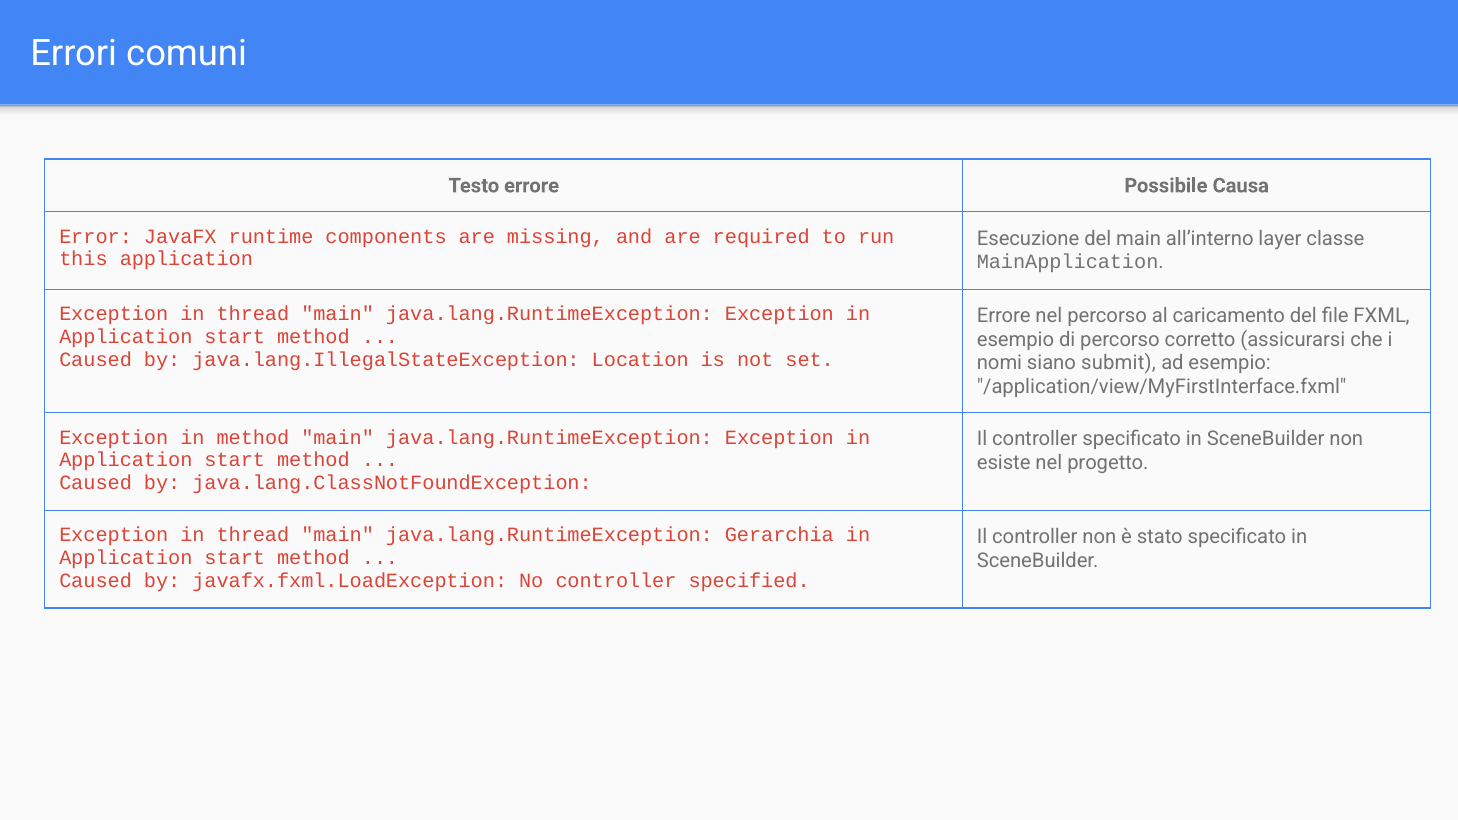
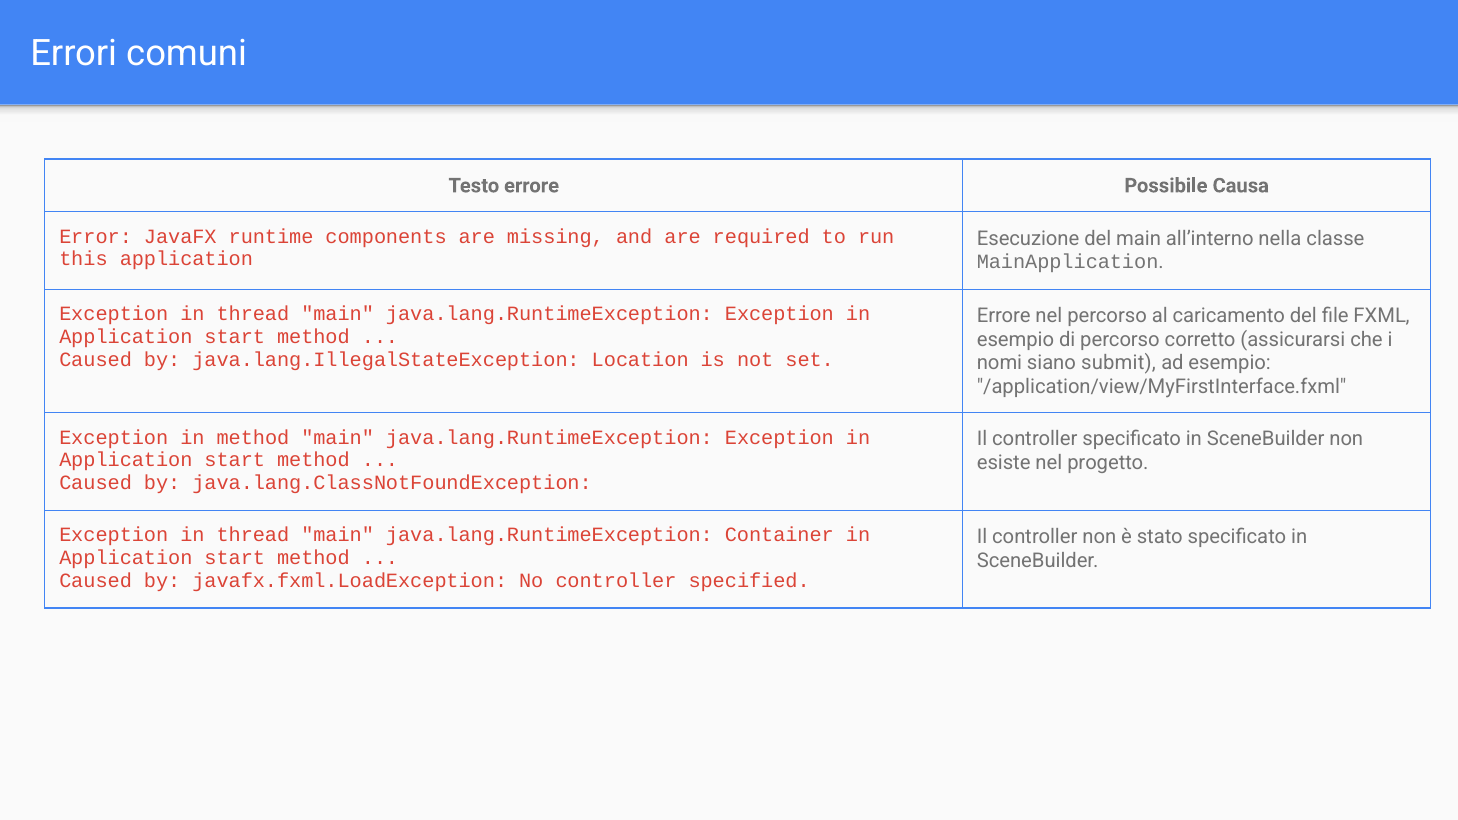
layer: layer -> nella
Gerarchia: Gerarchia -> Container
